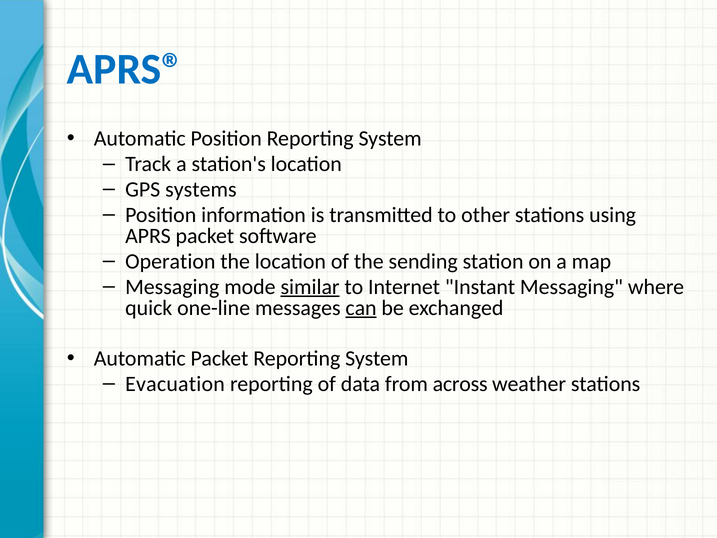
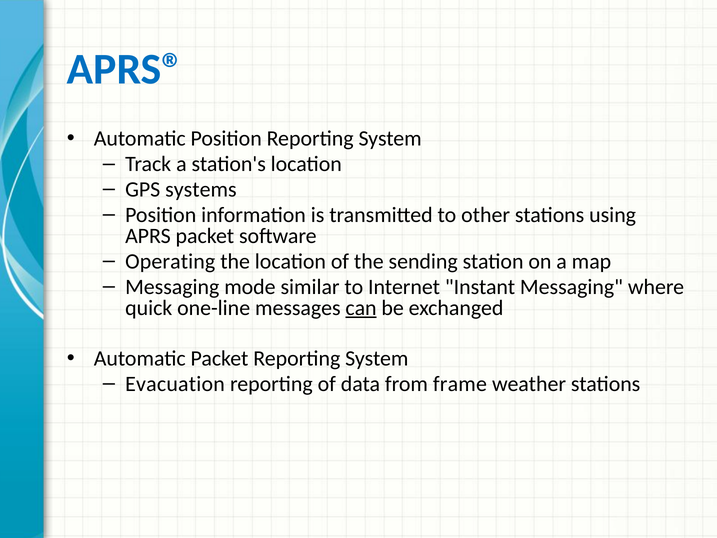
Operation: Operation -> Operating
similar underline: present -> none
across: across -> frame
